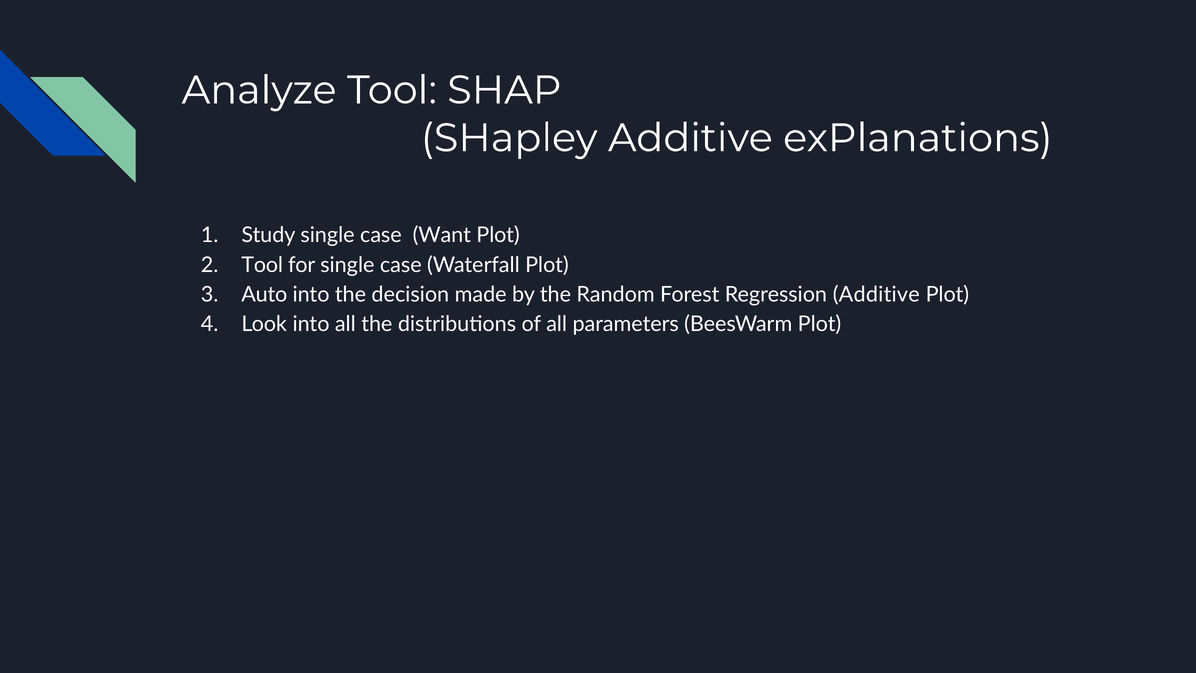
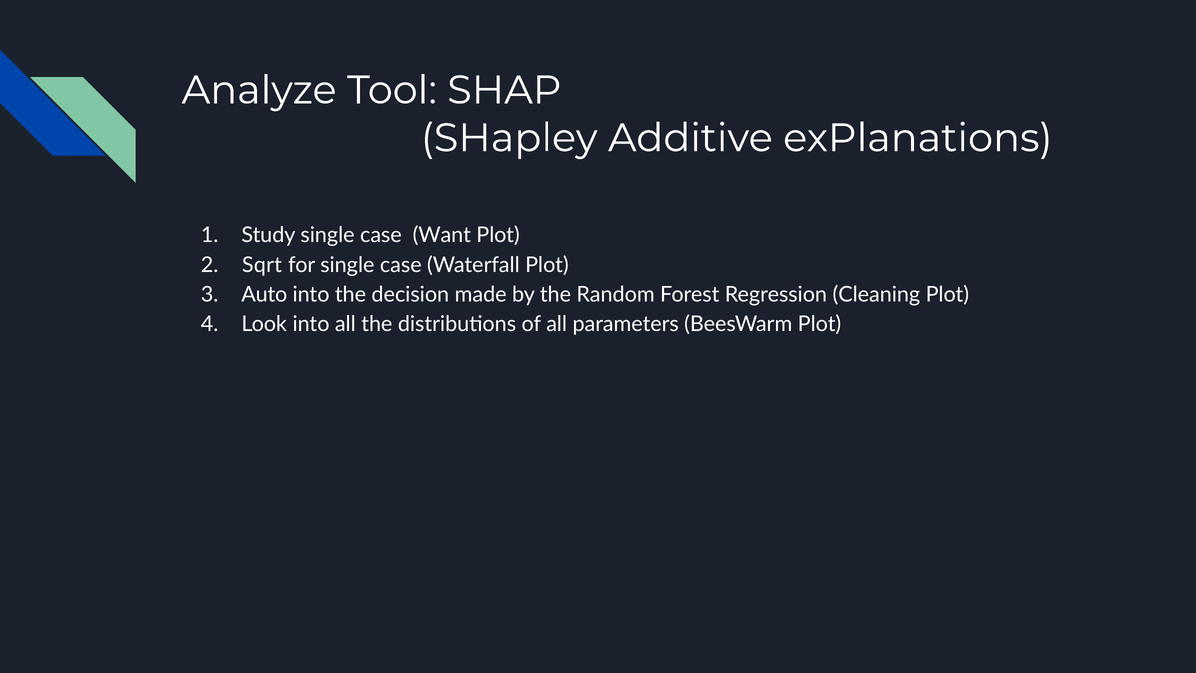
Tool at (262, 265): Tool -> Sqrt
Regression Additive: Additive -> Cleaning
